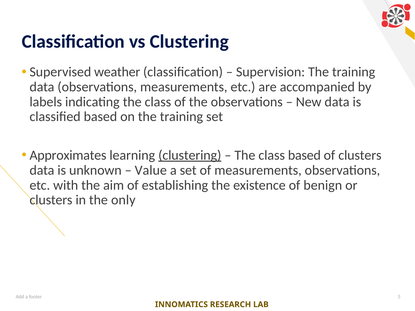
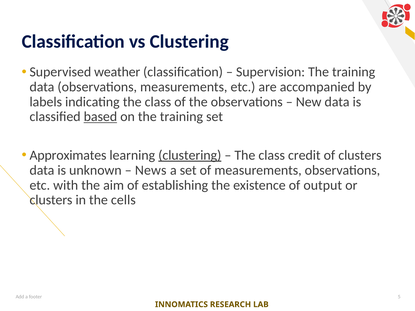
based at (100, 117) underline: none -> present
class based: based -> credit
Value: Value -> News
benign: benign -> output
only: only -> cells
